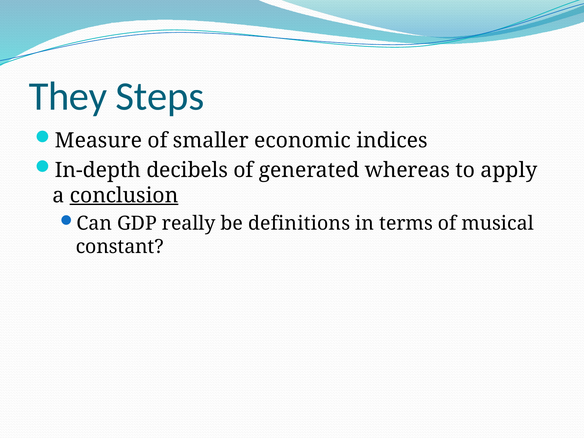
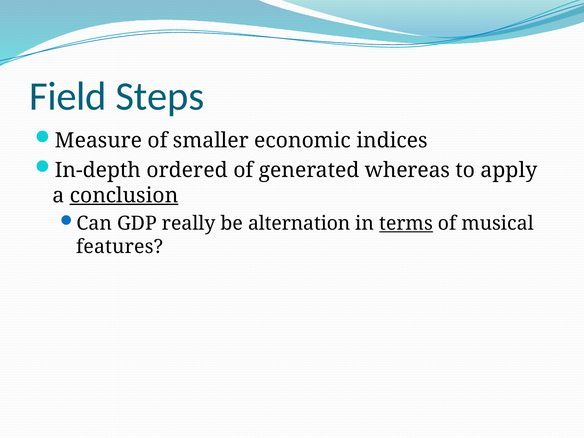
They: They -> Field
decibels: decibels -> ordered
definitions: definitions -> alternation
terms underline: none -> present
constant: constant -> features
